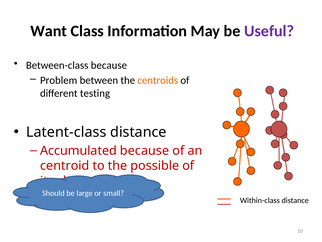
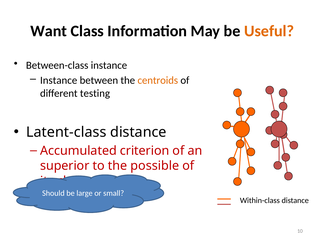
Useful colour: purple -> orange
Between-class because: because -> instance
Problem at (59, 80): Problem -> Instance
Accumulated because: because -> criterion
centroid: centroid -> superior
